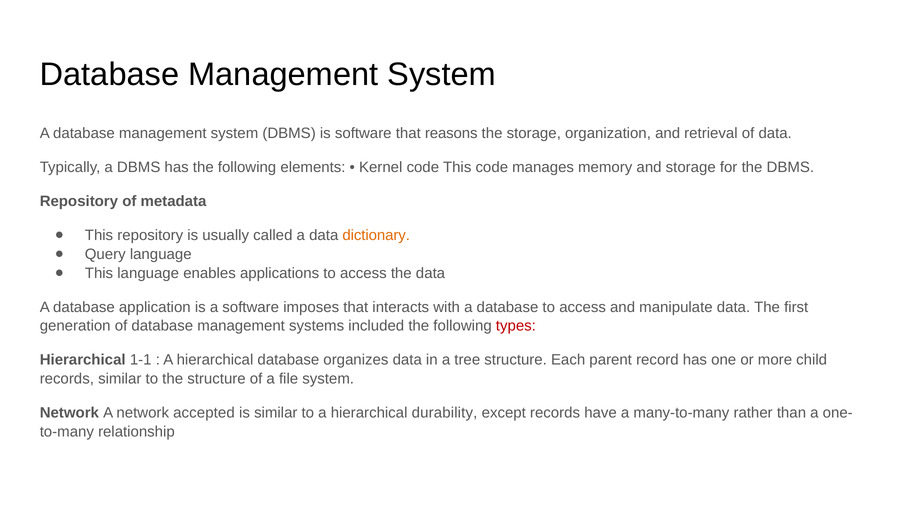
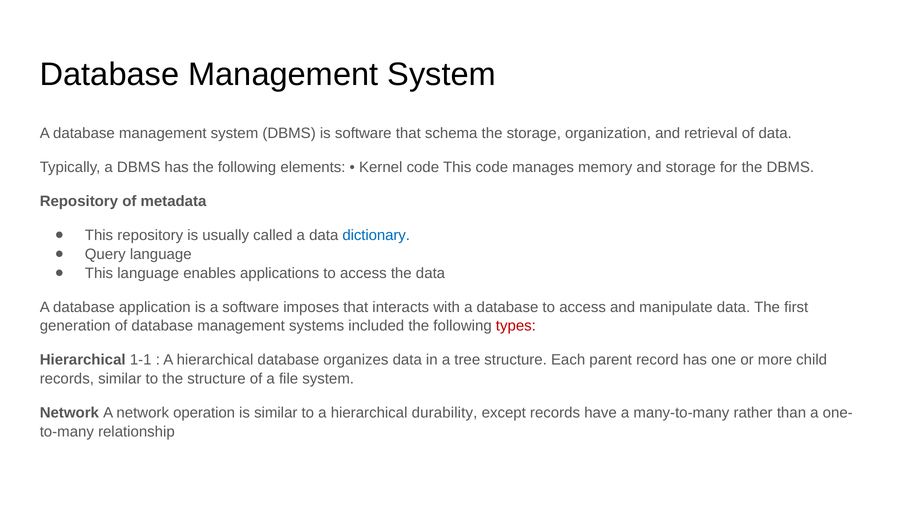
reasons: reasons -> schema
dictionary colour: orange -> blue
accepted: accepted -> operation
